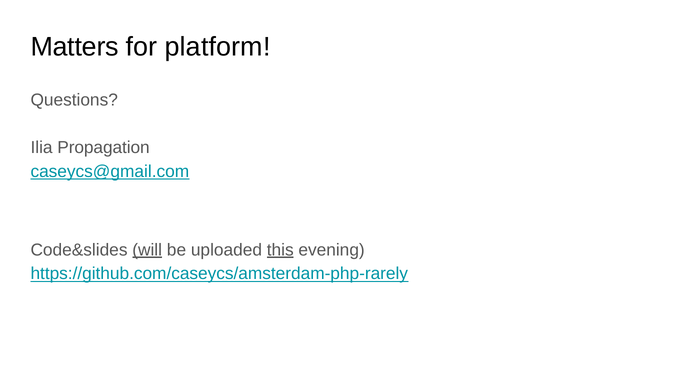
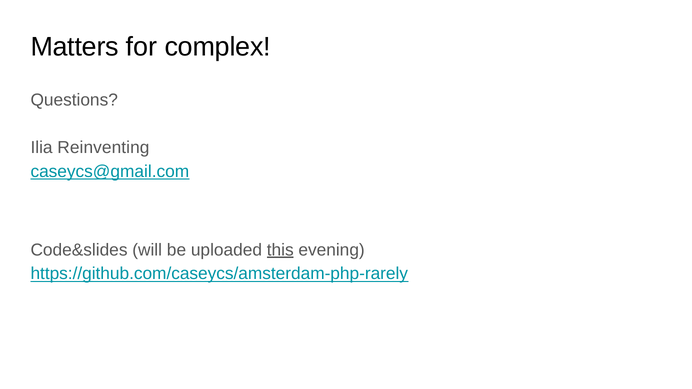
platform: platform -> complex
Propagation: Propagation -> Reinventing
will underline: present -> none
